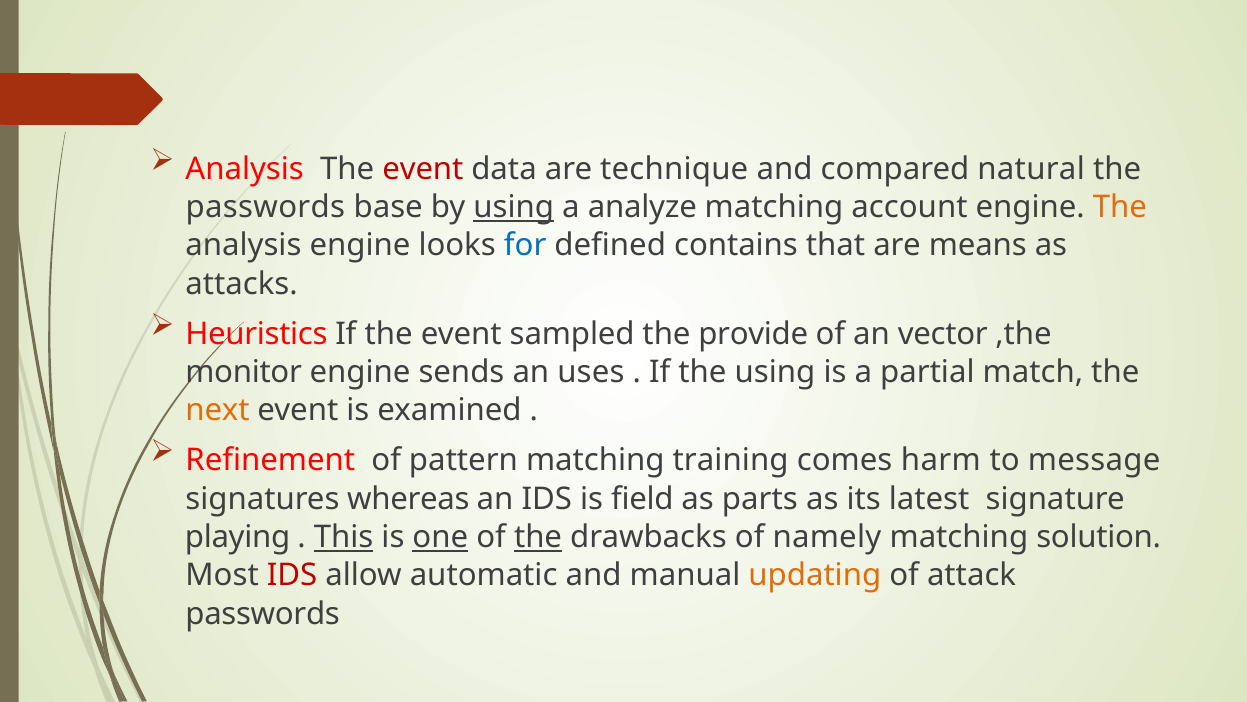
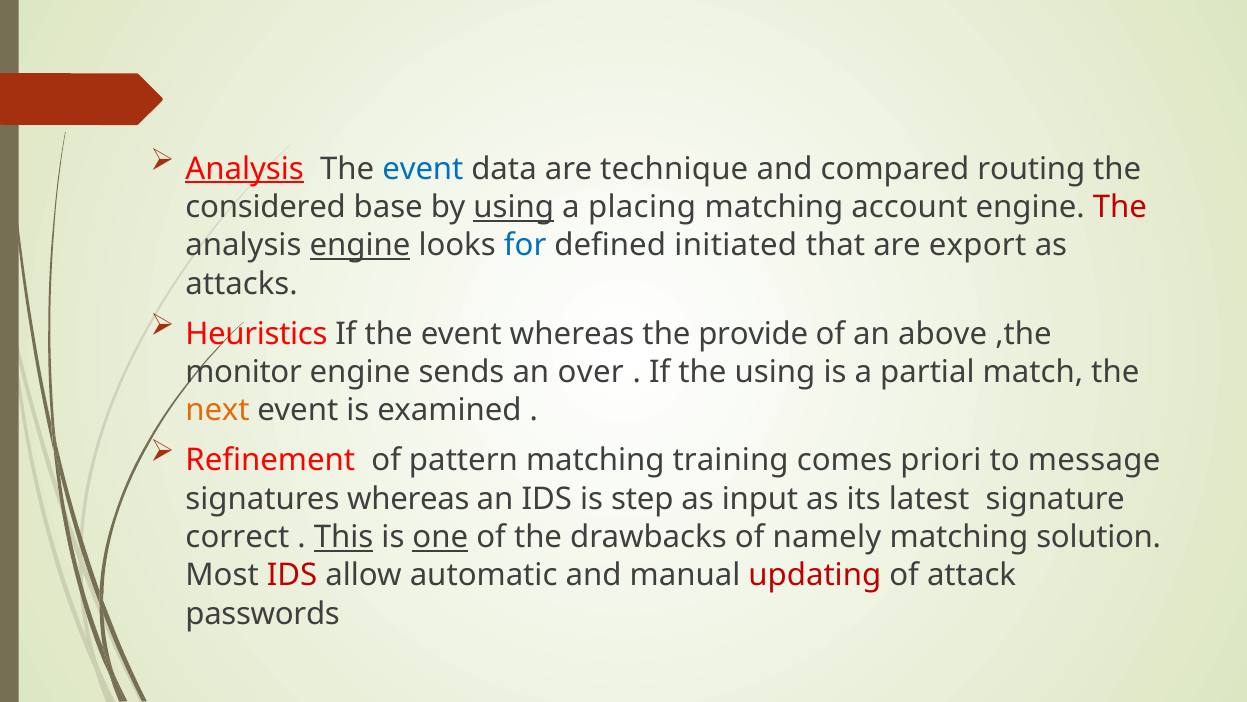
Analysis at (245, 169) underline: none -> present
event at (423, 169) colour: red -> blue
natural: natural -> routing
passwords at (265, 207): passwords -> considered
analyze: analyze -> placing
The at (1120, 207) colour: orange -> red
engine at (360, 245) underline: none -> present
contains: contains -> initiated
means: means -> export
event sampled: sampled -> whereas
vector: vector -> above
uses: uses -> over
harm: harm -> priori
field: field -> step
parts: parts -> input
playing: playing -> correct
the at (538, 537) underline: present -> none
updating colour: orange -> red
